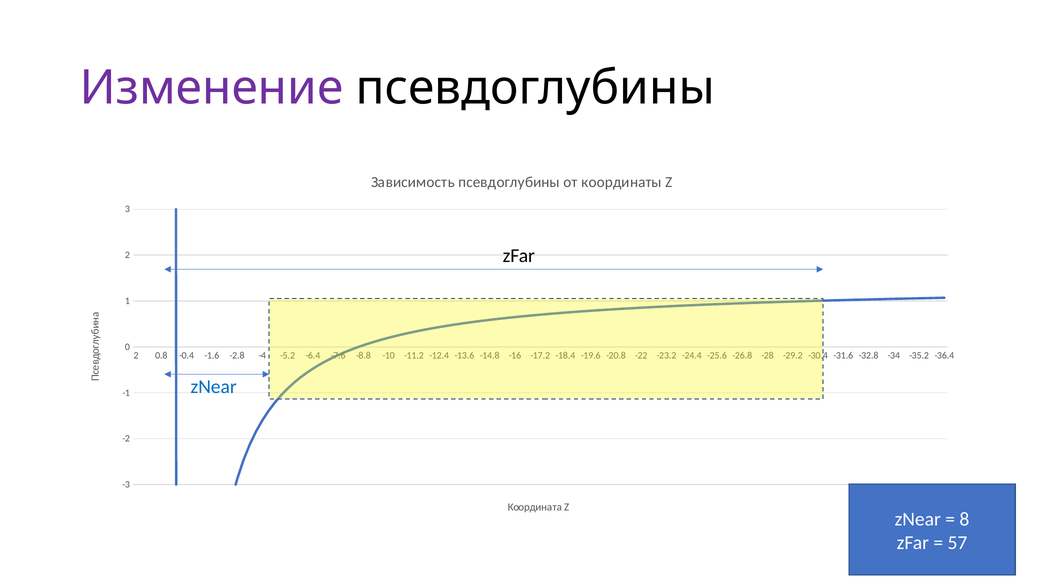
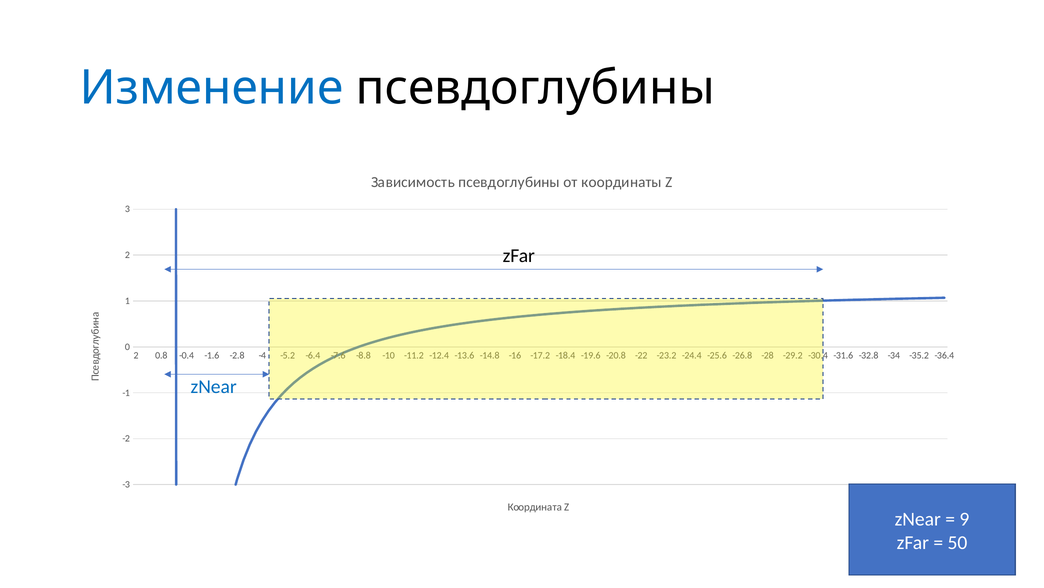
Изменение colour: purple -> blue
8: 8 -> 9
57: 57 -> 50
